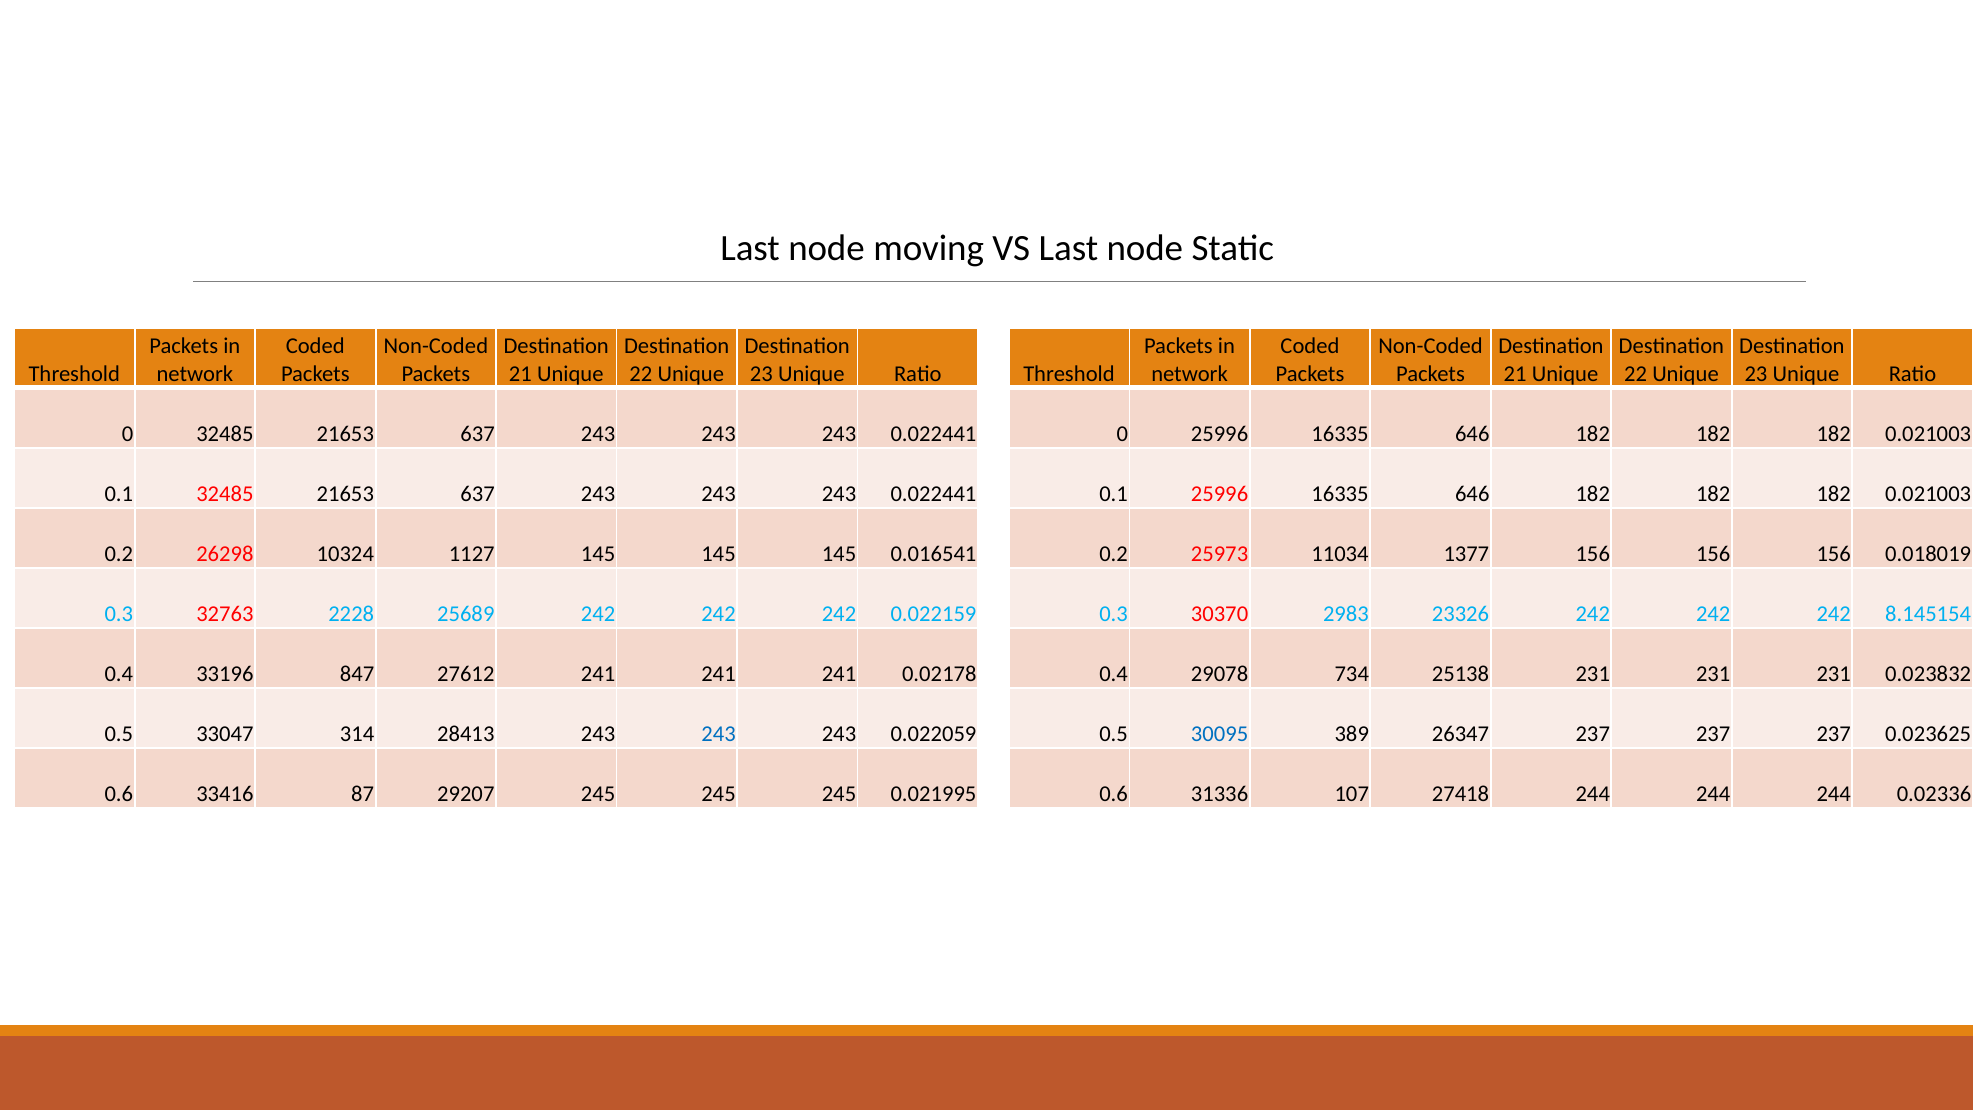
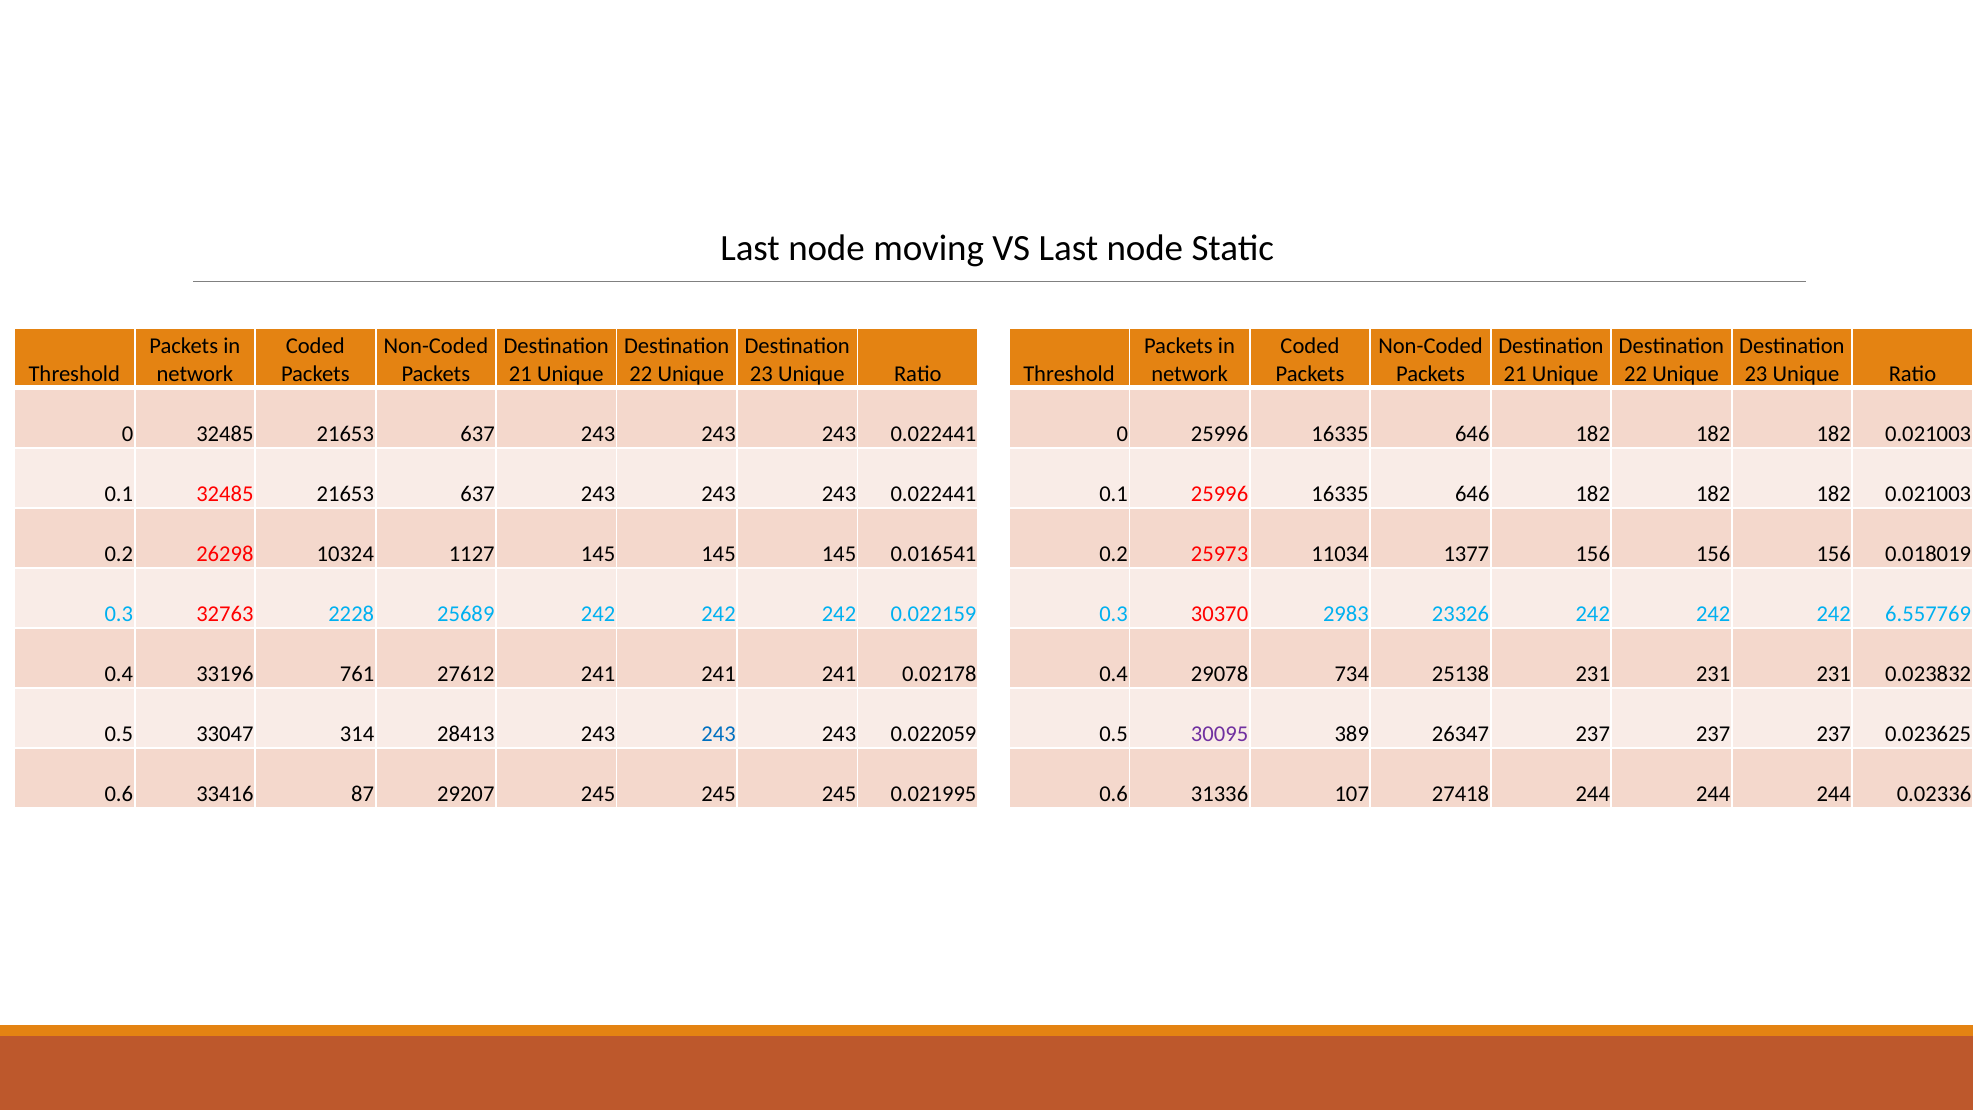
8.145154: 8.145154 -> 6.557769
847: 847 -> 761
30095 colour: blue -> purple
